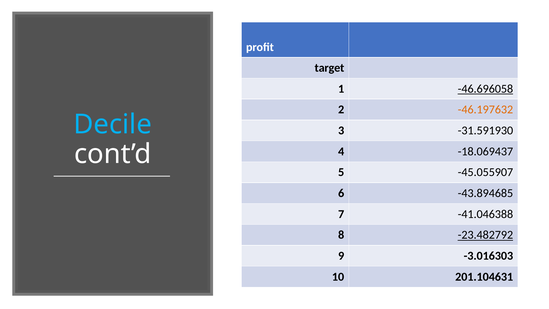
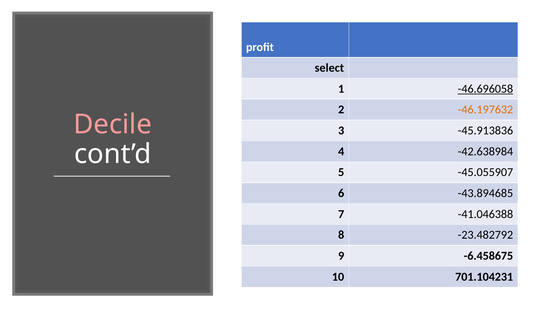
target: target -> select
Decile colour: light blue -> pink
-31.591930: -31.591930 -> -45.913836
-18.069437: -18.069437 -> -42.638984
-23.482792 underline: present -> none
-3.016303: -3.016303 -> -6.458675
201.104631: 201.104631 -> 701.104231
